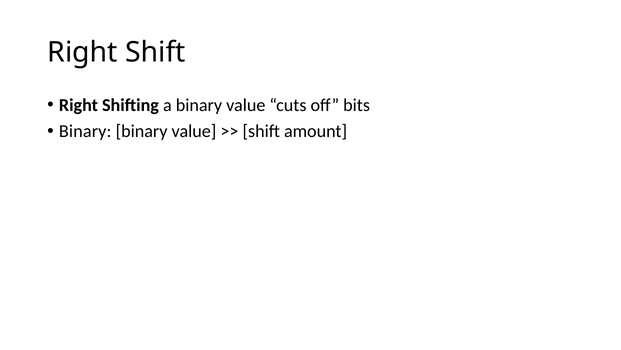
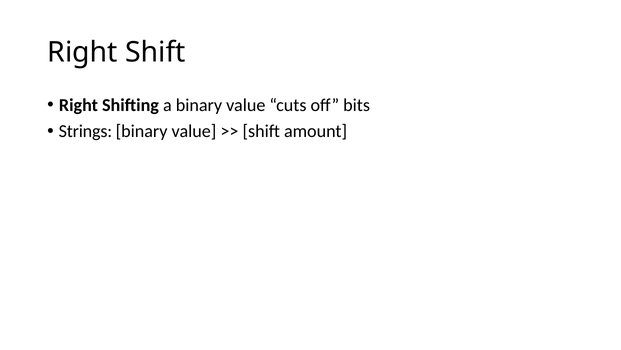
Binary at (85, 131): Binary -> Strings
